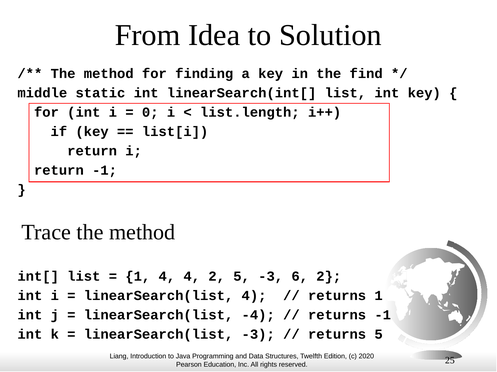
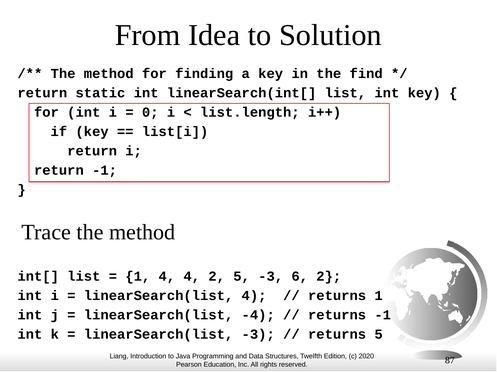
middle at (42, 93): middle -> return
25: 25 -> 87
